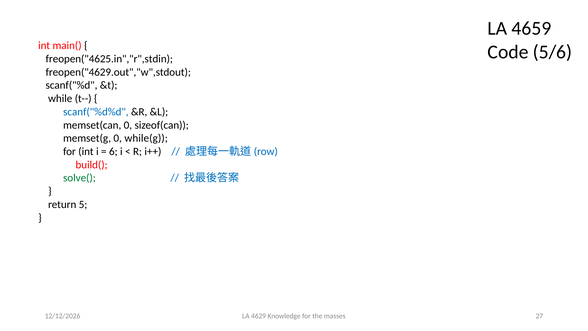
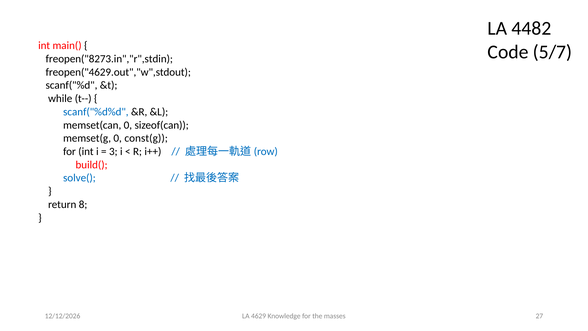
4659: 4659 -> 4482
5/6: 5/6 -> 5/7
freopen("4625.in","r",stdin: freopen("4625.in","r",stdin -> freopen("8273.in","r",stdin
while(g: while(g -> const(g
6: 6 -> 3
solve( colour: green -> blue
5: 5 -> 8
